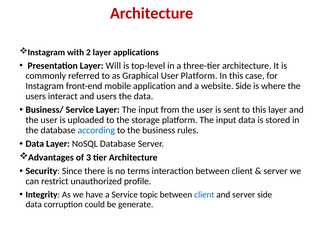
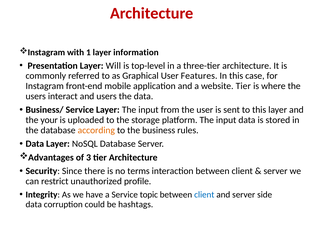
2: 2 -> 1
applications: applications -> information
User Platform: Platform -> Features
website Side: Side -> Tier
user at (49, 120): user -> your
according colour: blue -> orange
generate: generate -> hashtags
